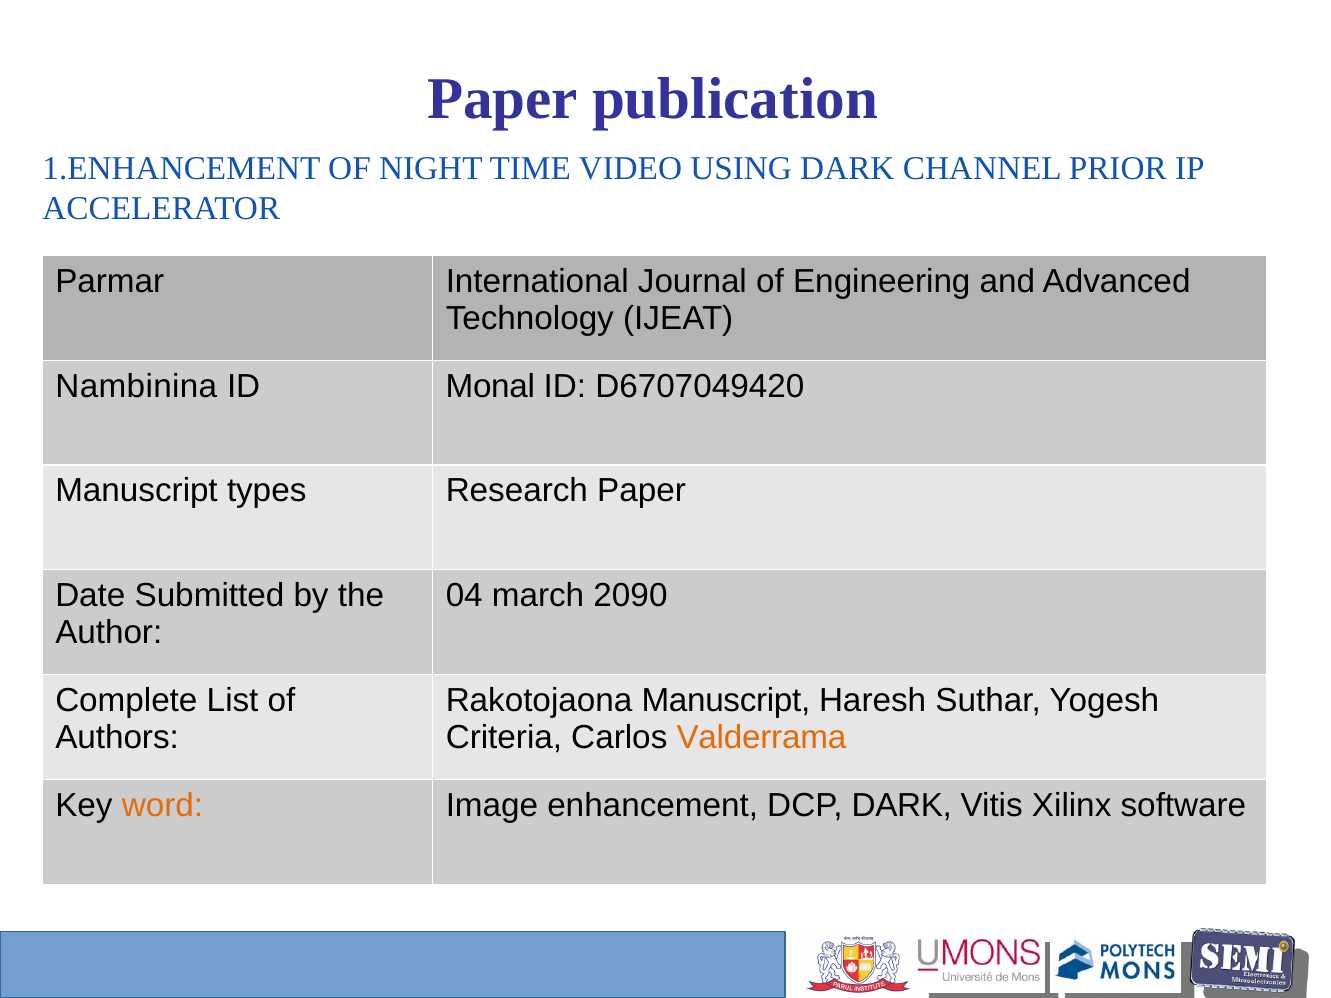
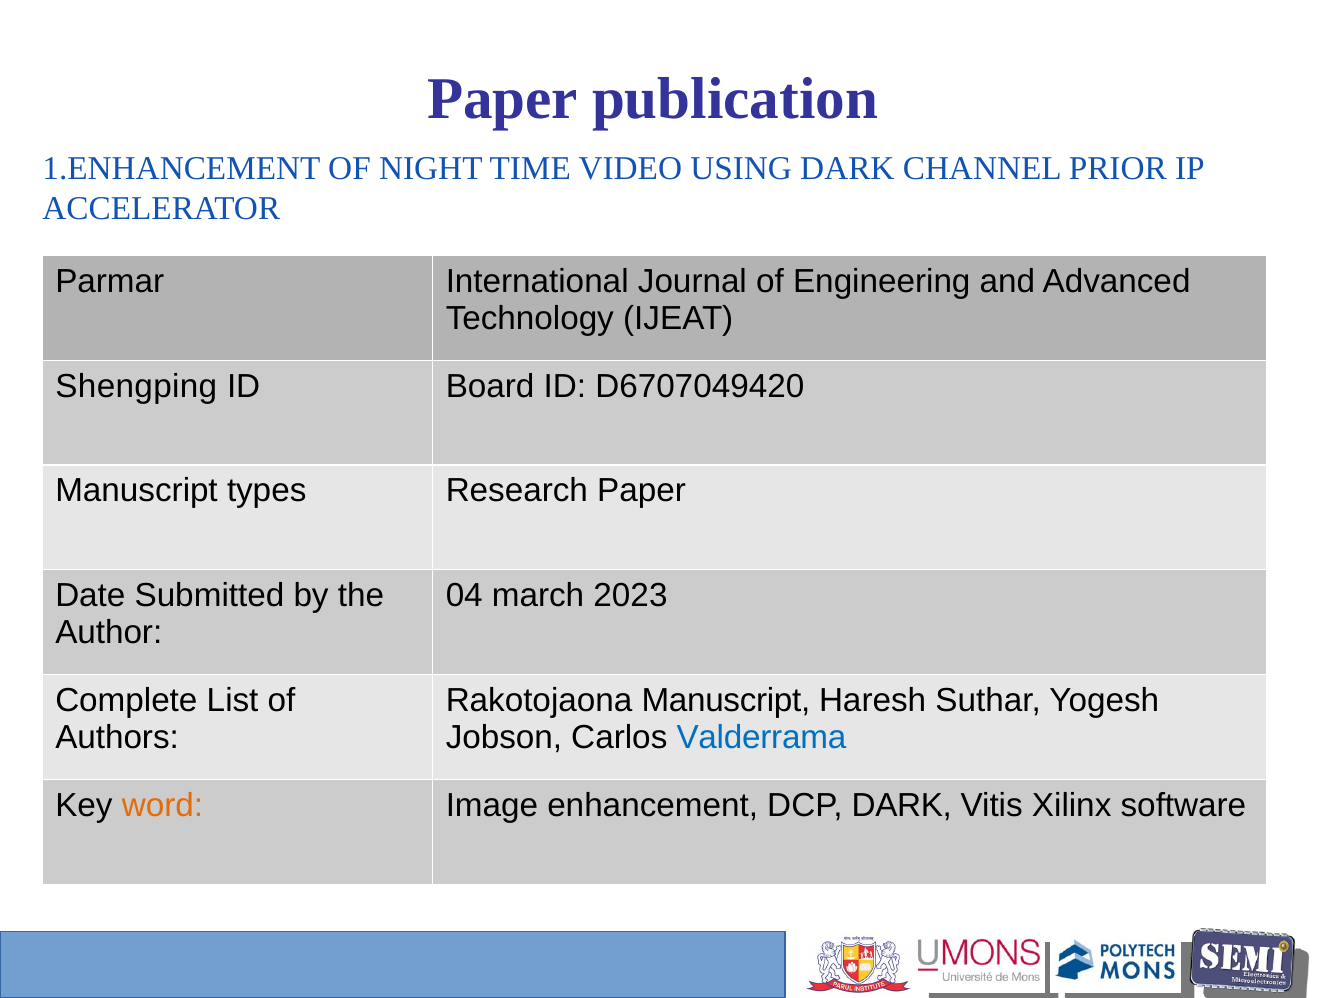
Nambinina: Nambinina -> Shengping
Monal: Monal -> Board
2090: 2090 -> 2023
Criteria: Criteria -> Jobson
Valderrama colour: orange -> blue
